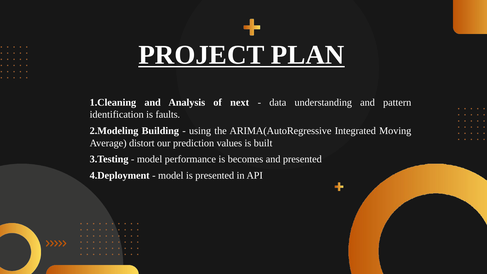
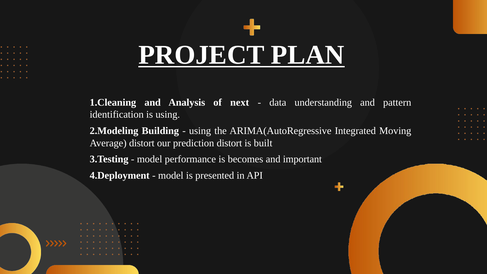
is faults: faults -> using
prediction values: values -> distort
and presented: presented -> important
